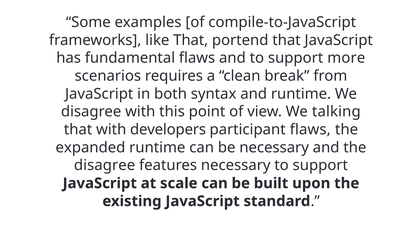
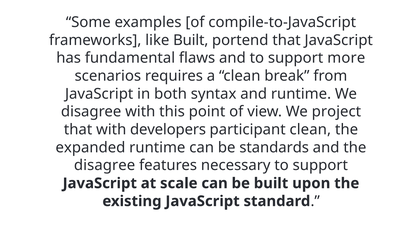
like That: That -> Built
talking: talking -> project
participant flaws: flaws -> clean
be necessary: necessary -> standards
